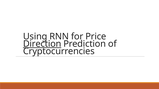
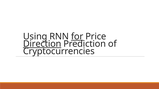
for underline: none -> present
